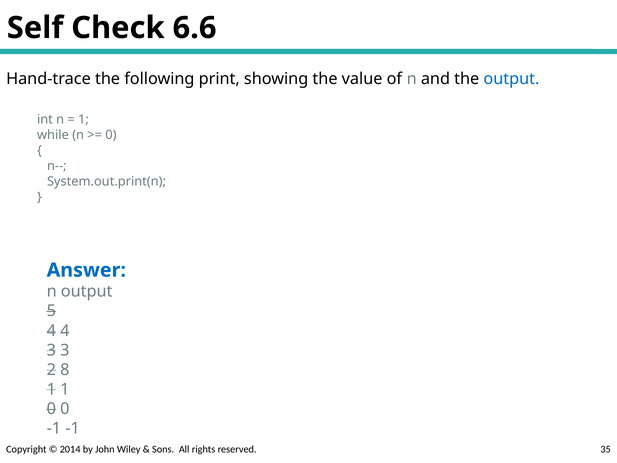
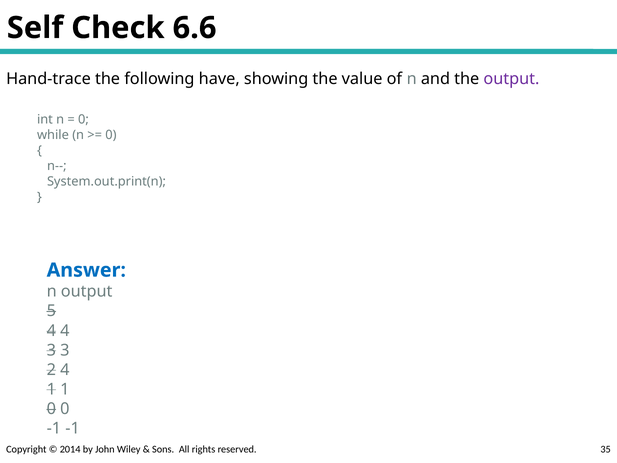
print: print -> have
output at (511, 79) colour: blue -> purple
1 at (84, 120): 1 -> 0
2 8: 8 -> 4
